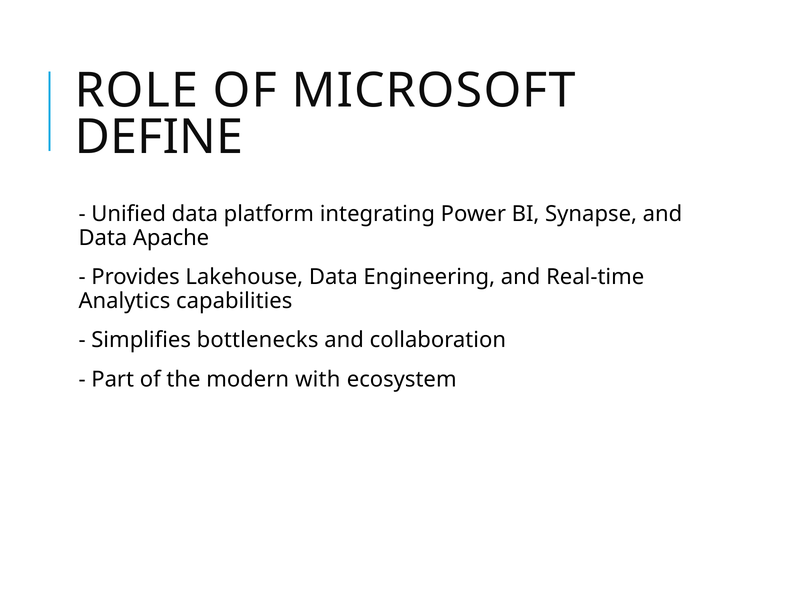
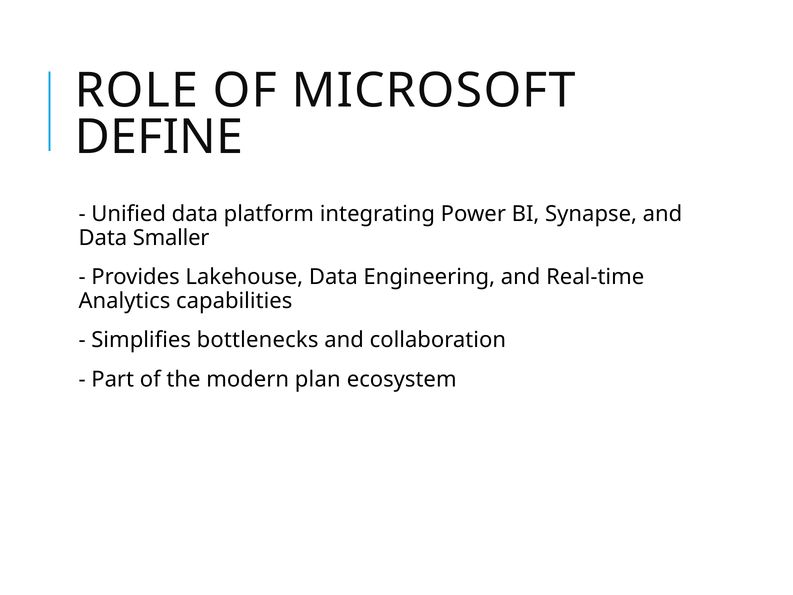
Apache: Apache -> Smaller
with: with -> plan
